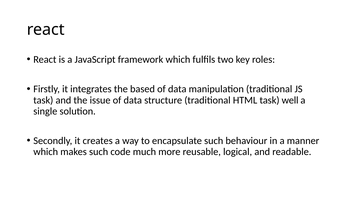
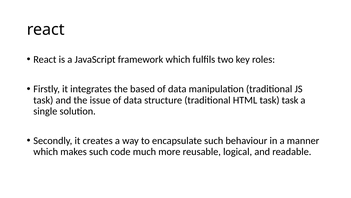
task well: well -> task
